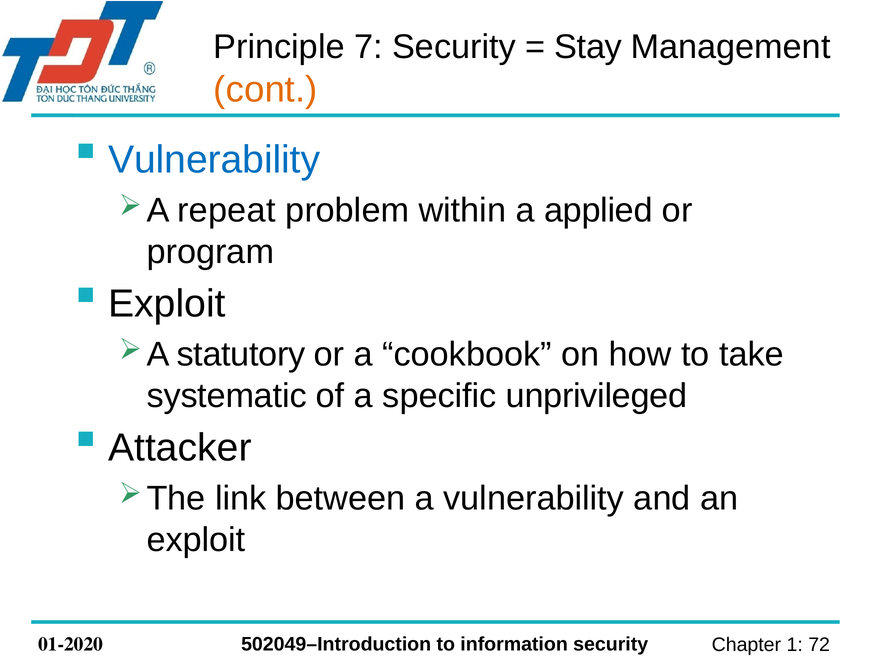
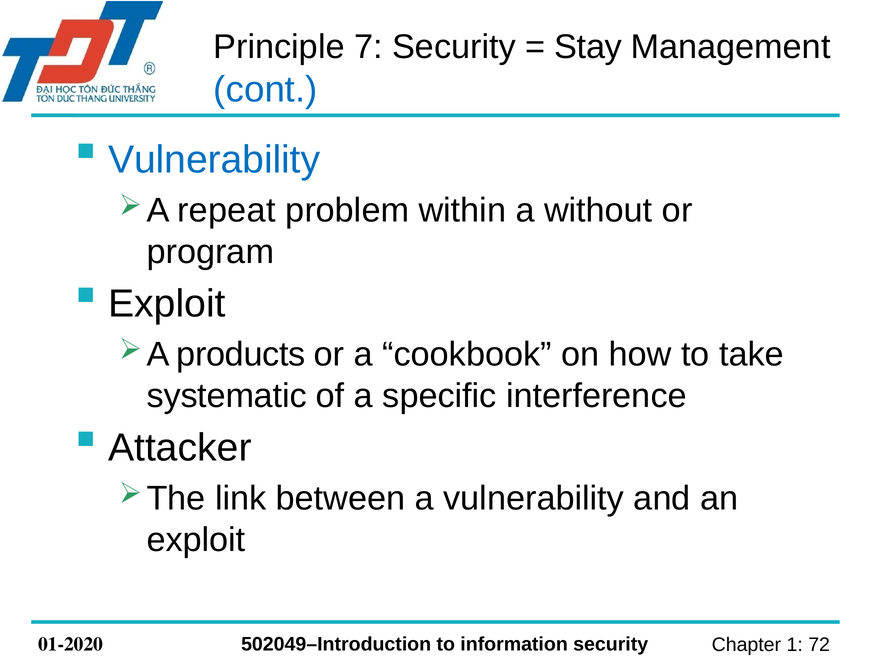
cont colour: orange -> blue
applied: applied -> without
statutory: statutory -> products
unprivileged: unprivileged -> interference
